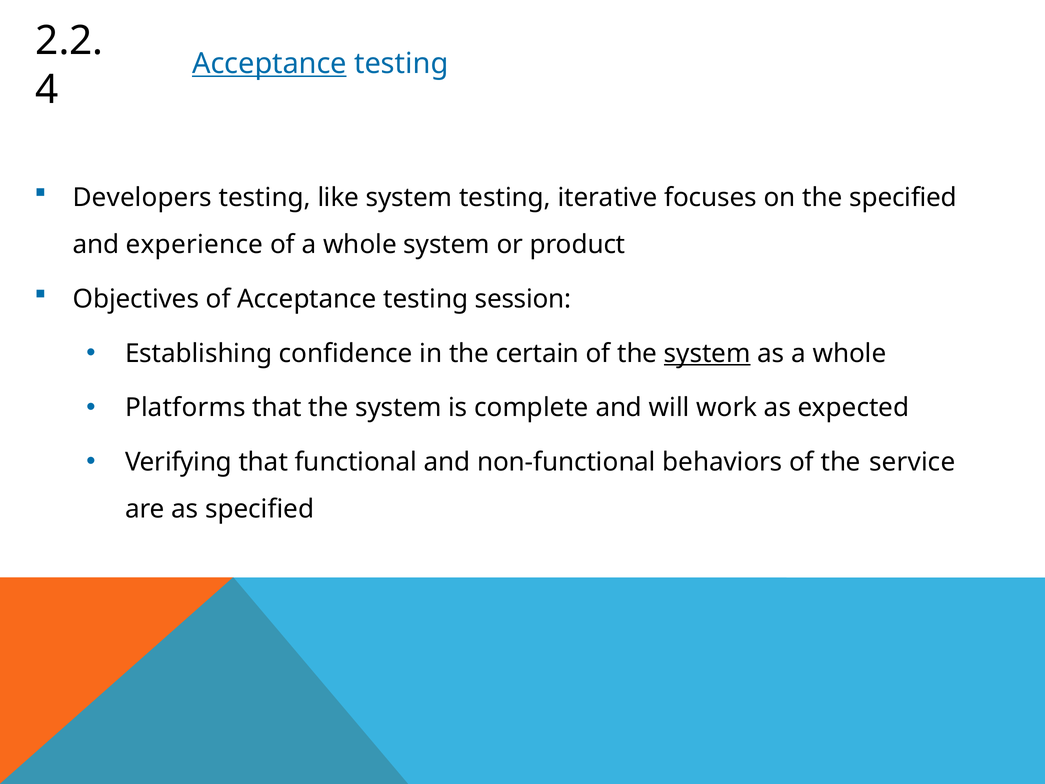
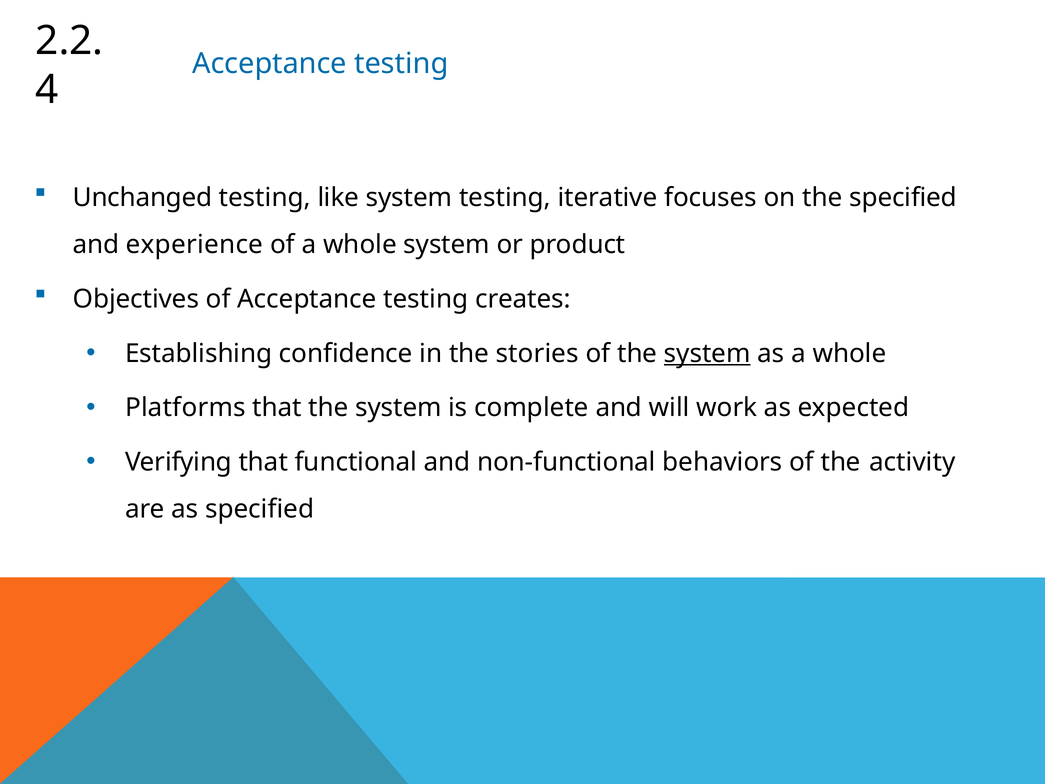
Acceptance at (270, 64) underline: present -> none
Developers: Developers -> Unchanged
session: session -> creates
certain: certain -> stories
service: service -> activity
